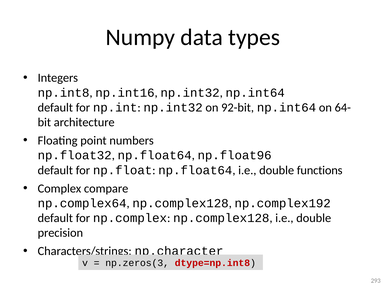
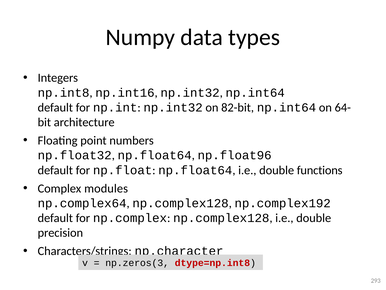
92-bit: 92-bit -> 82-bit
compare: compare -> modules
